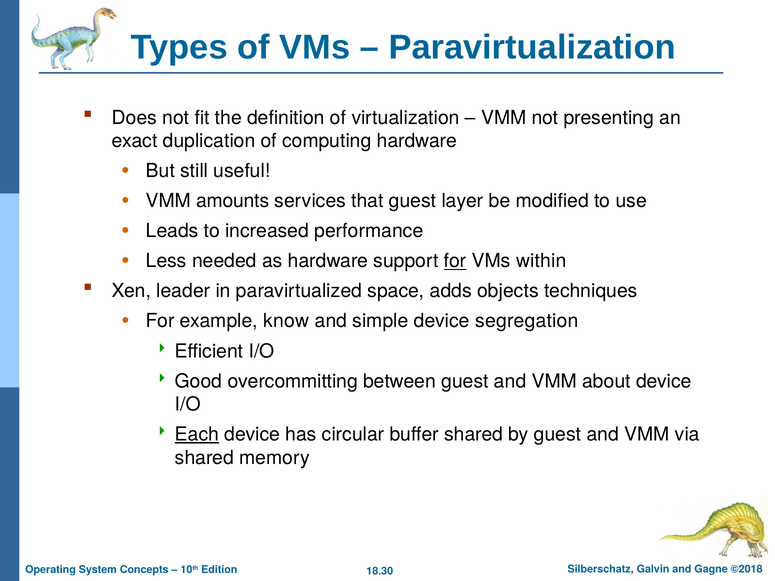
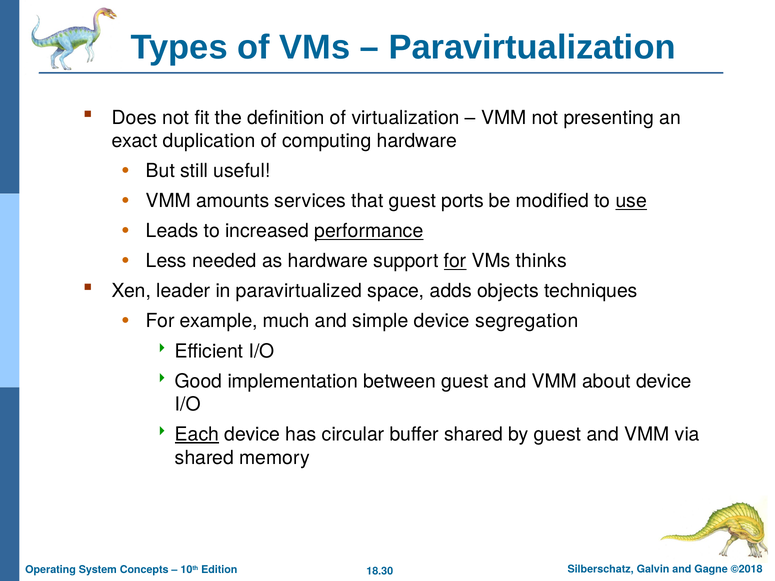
layer: layer -> ports
use underline: none -> present
performance underline: none -> present
within: within -> thinks
know: know -> much
overcommitting: overcommitting -> implementation
